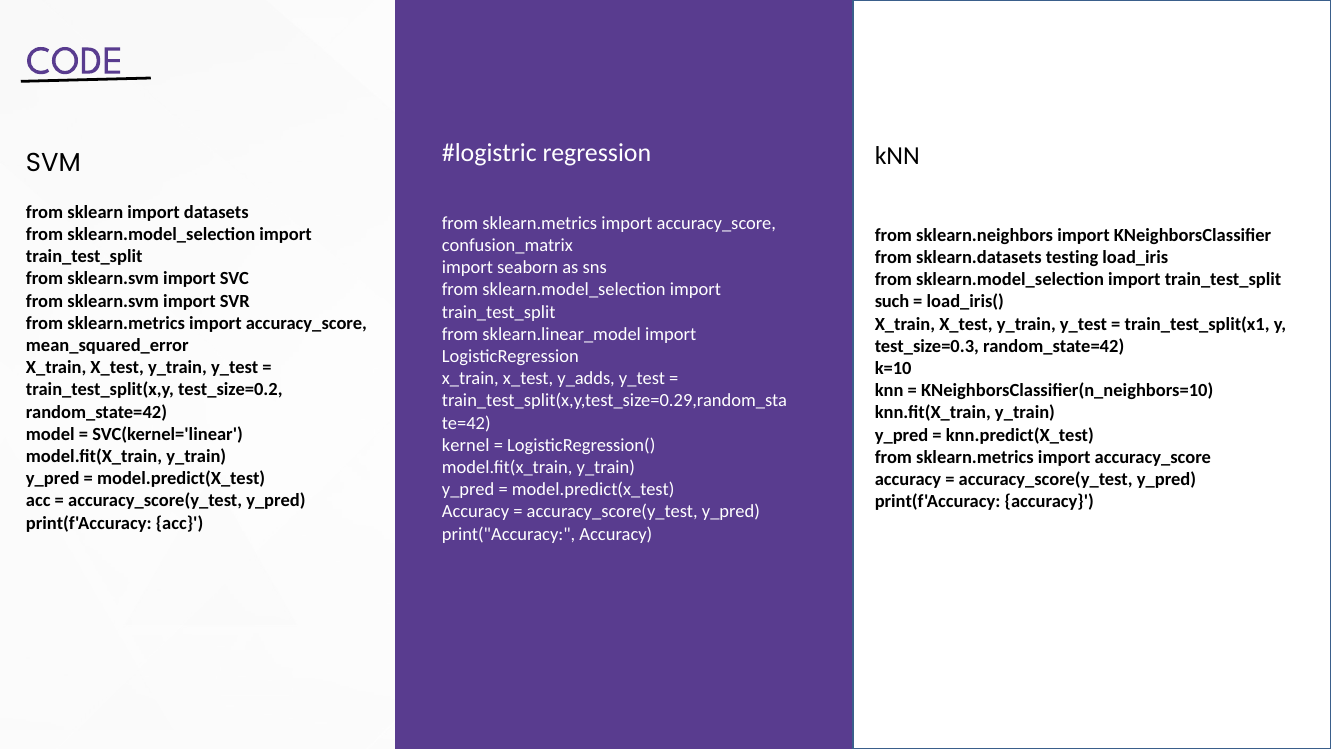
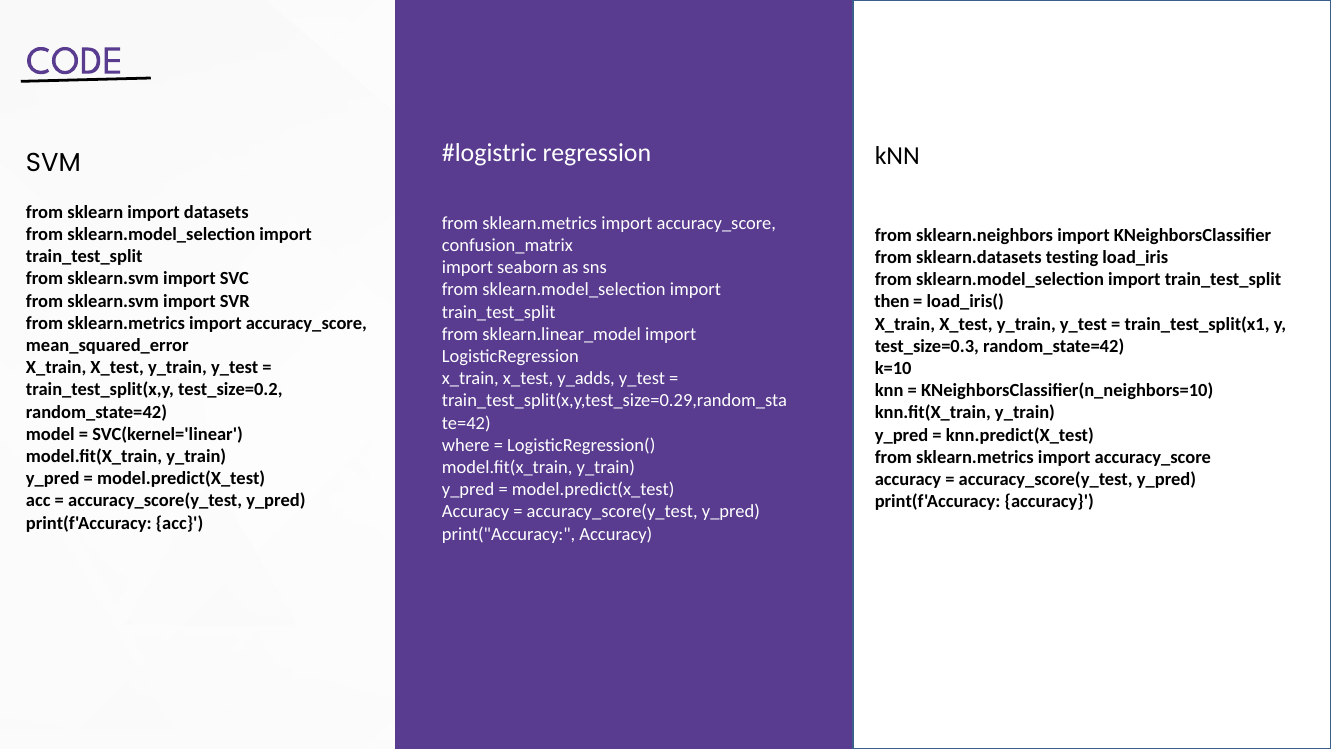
such: such -> then
kernel: kernel -> where
